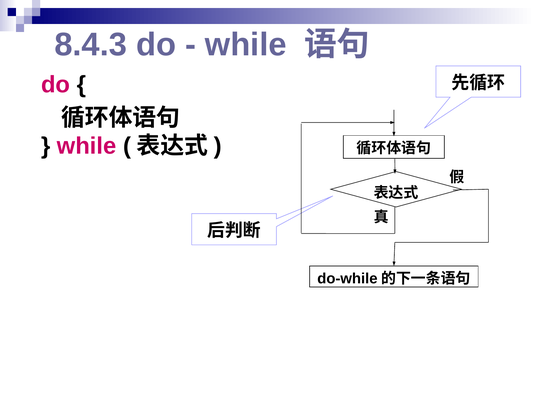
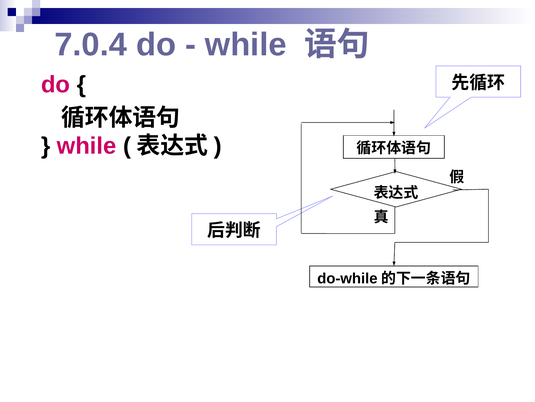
8.4.3: 8.4.3 -> 7.0.4
